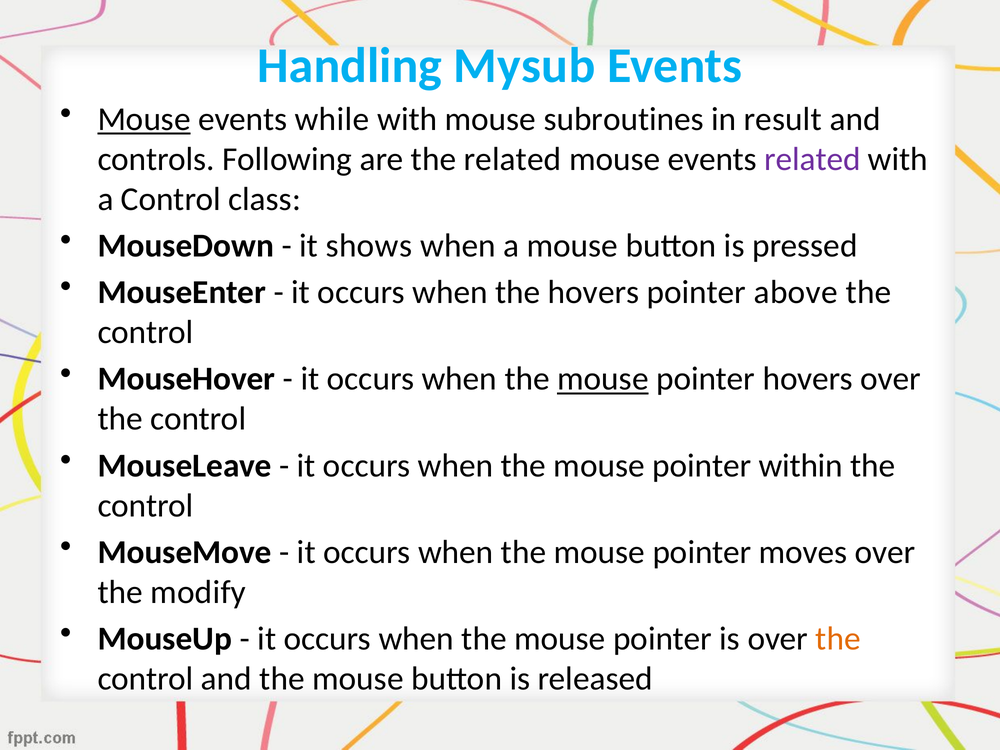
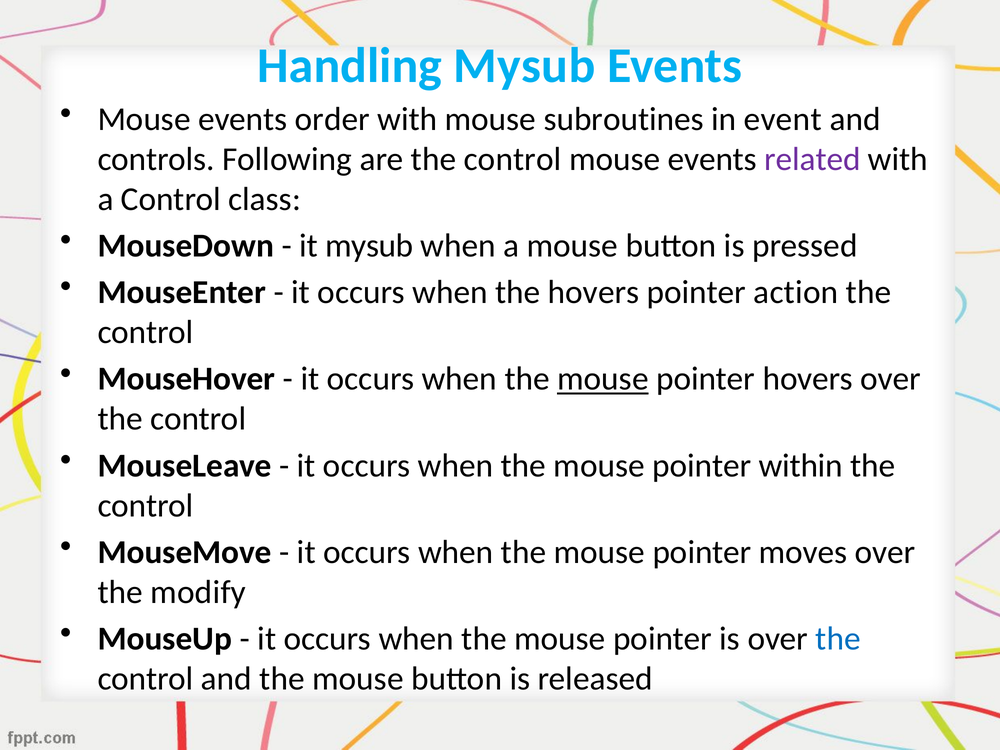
Mouse at (144, 119) underline: present -> none
while: while -> order
result: result -> event
are the related: related -> control
it shows: shows -> mysub
above: above -> action
the at (838, 639) colour: orange -> blue
